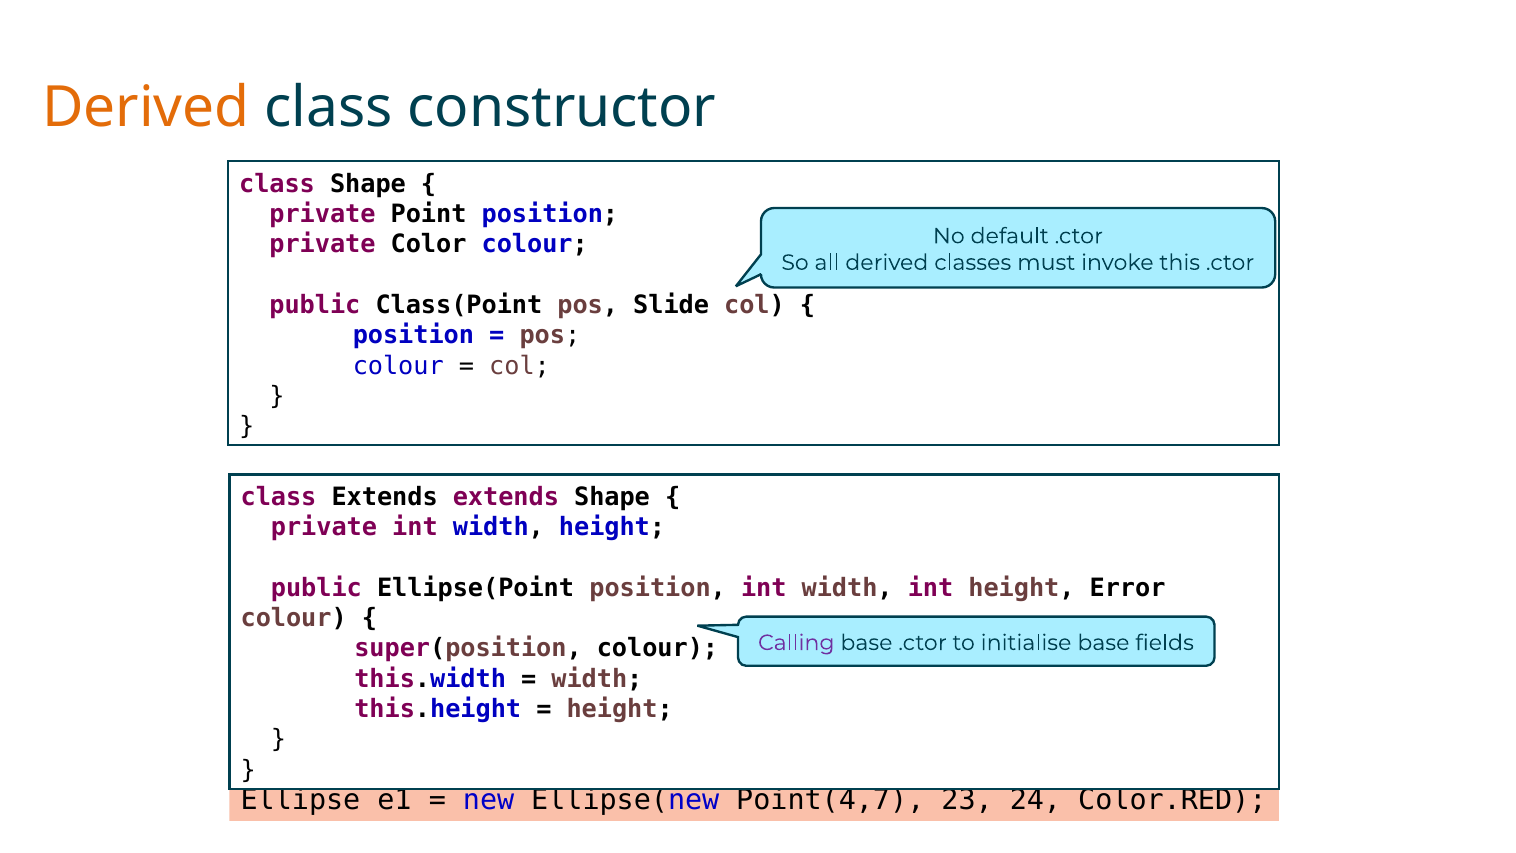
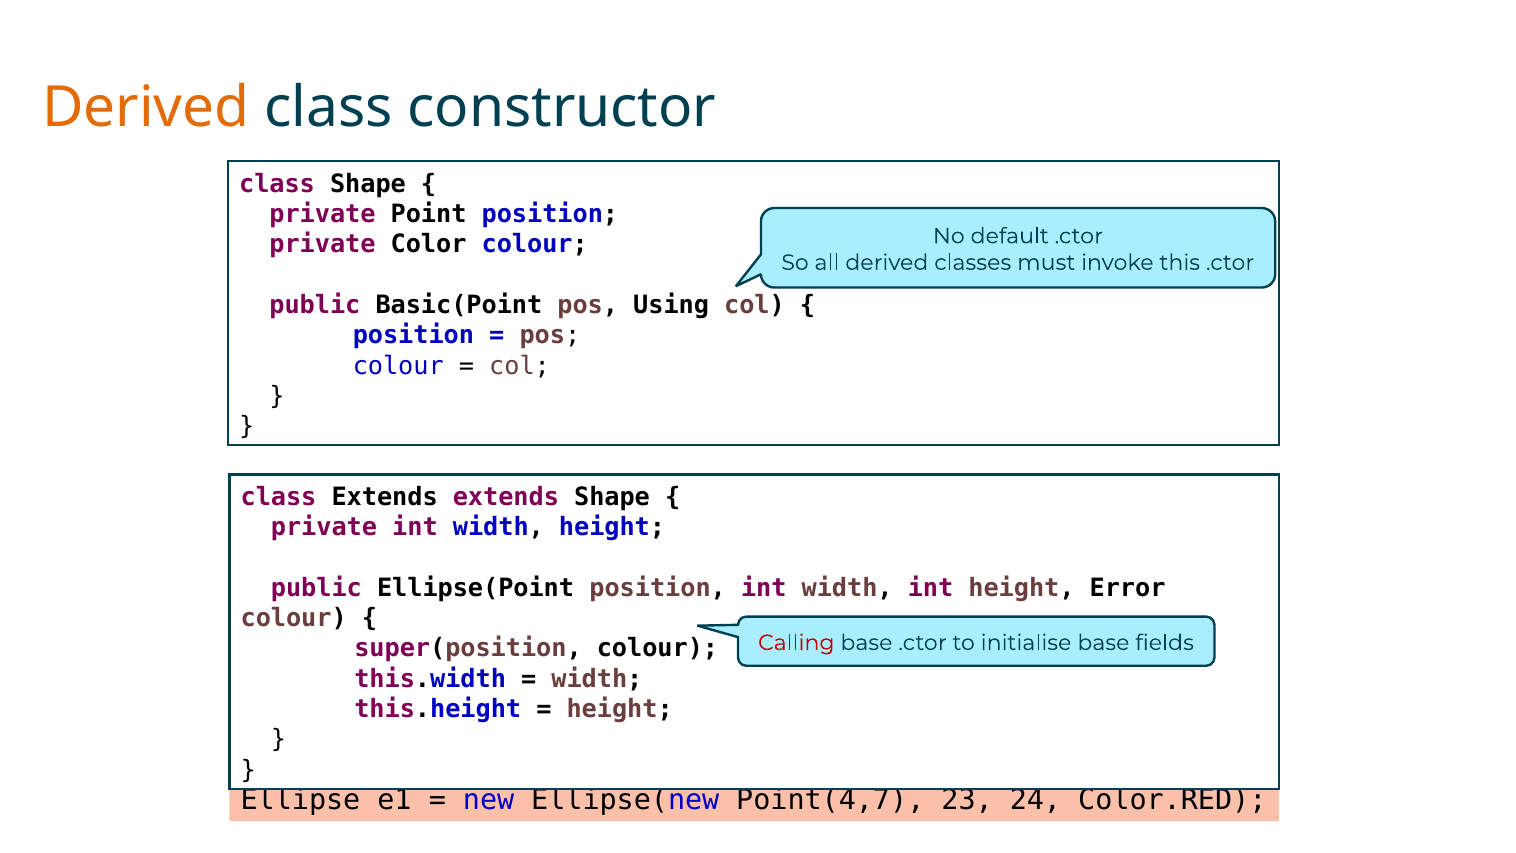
Class(Point: Class(Point -> Basic(Point
Slide: Slide -> Using
Calling colour: purple -> red
